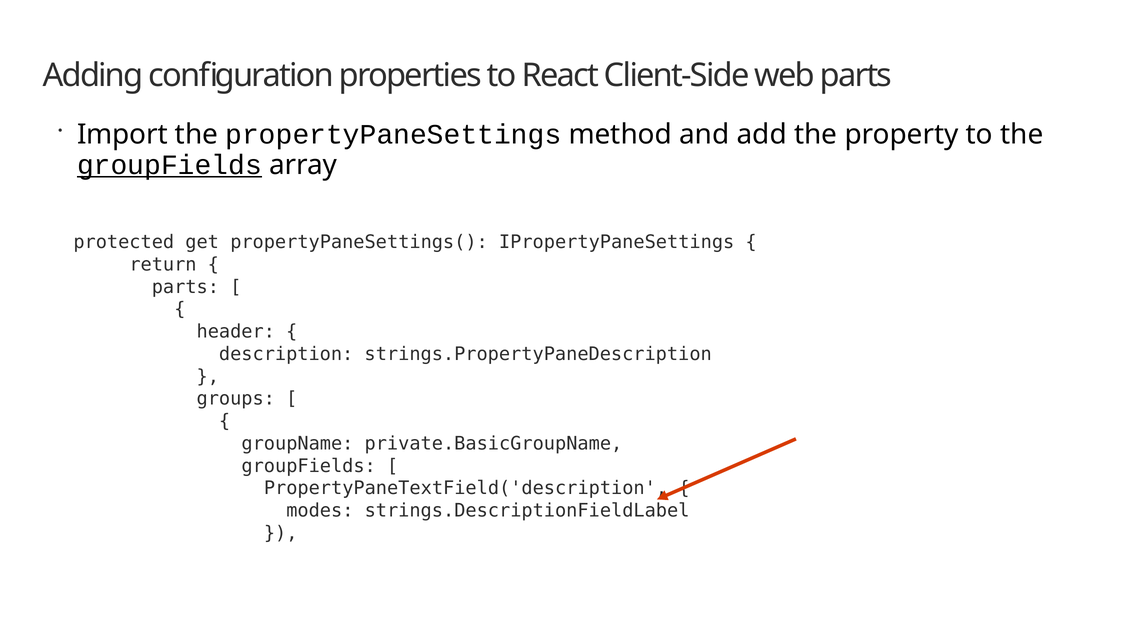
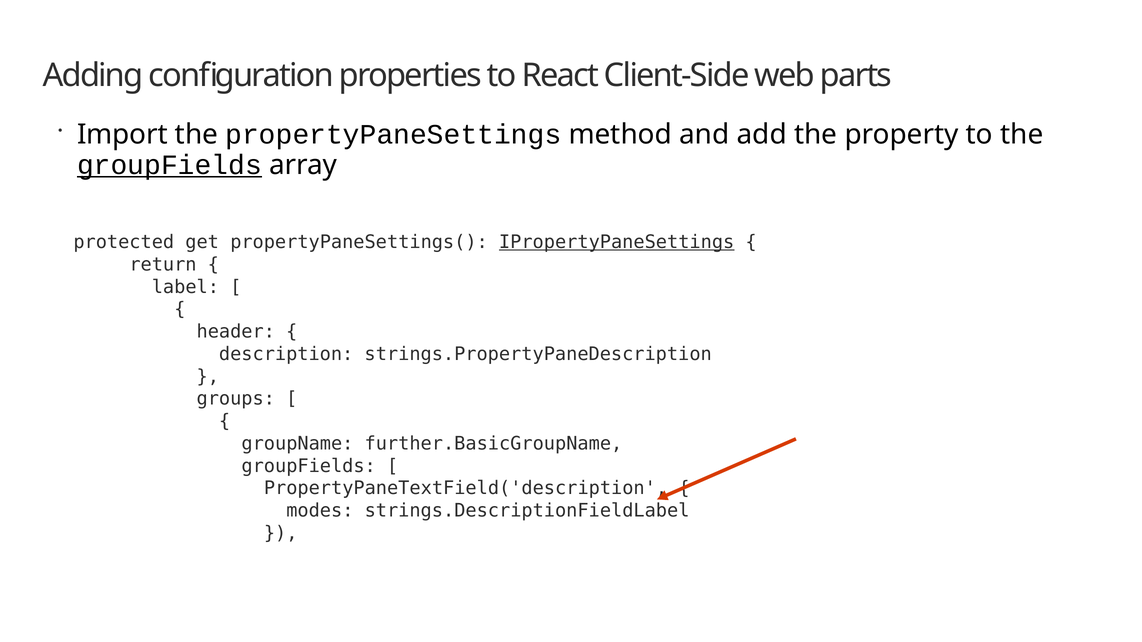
IPropertyPaneSettings underline: none -> present
parts at (185, 287): parts -> label
private.BasicGroupName: private.BasicGroupName -> further.BasicGroupName
